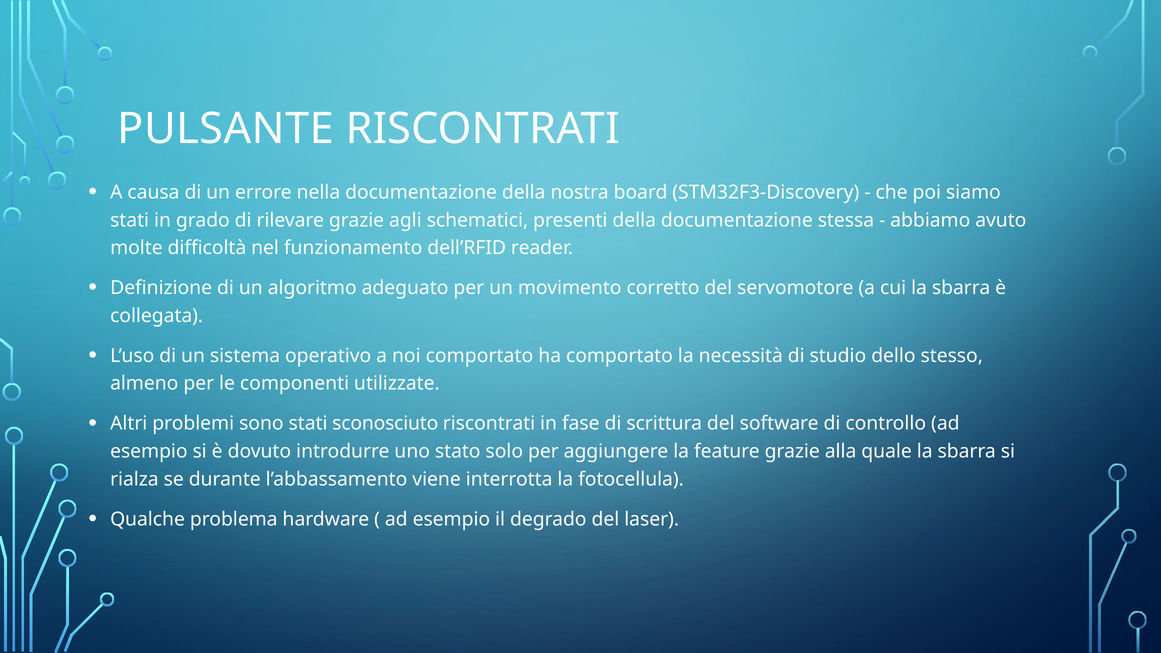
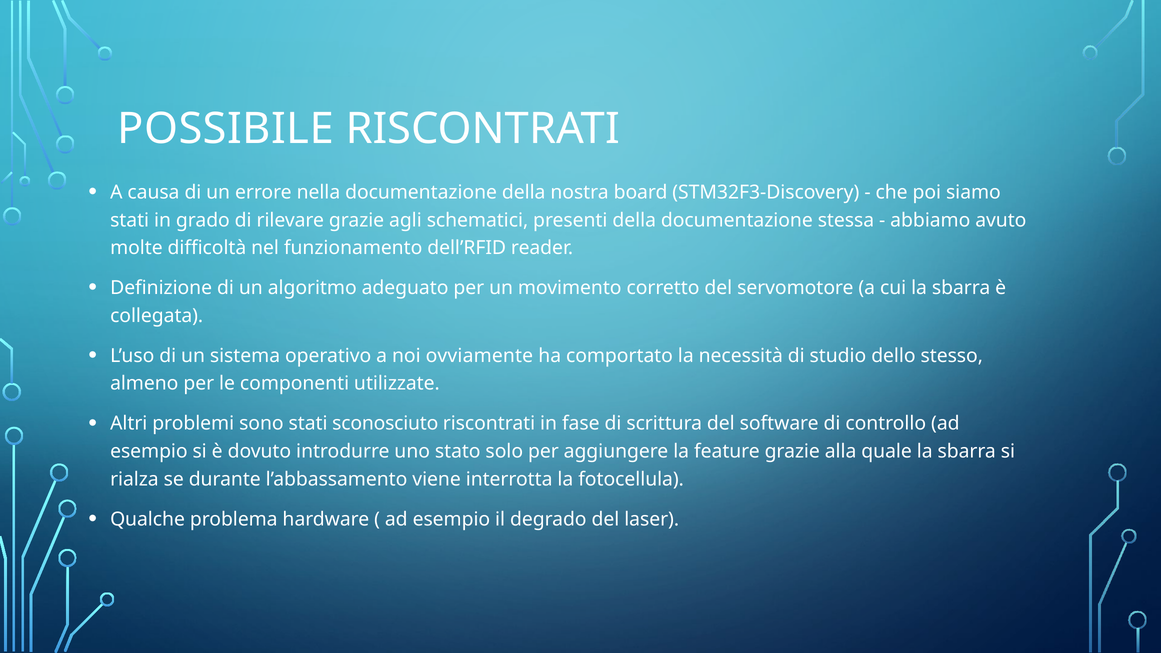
PULSANTE: PULSANTE -> POSSIBILE
noi comportato: comportato -> ovviamente
